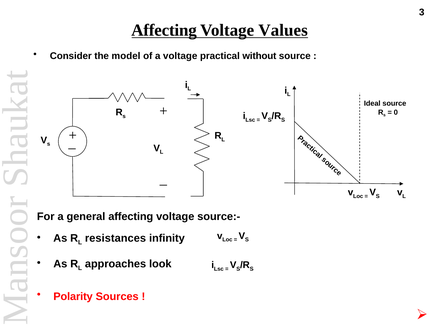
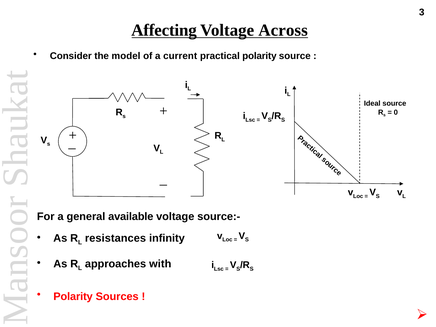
Values: Values -> Across
a voltage: voltage -> current
practical without: without -> polarity
general affecting: affecting -> available
look: look -> with
